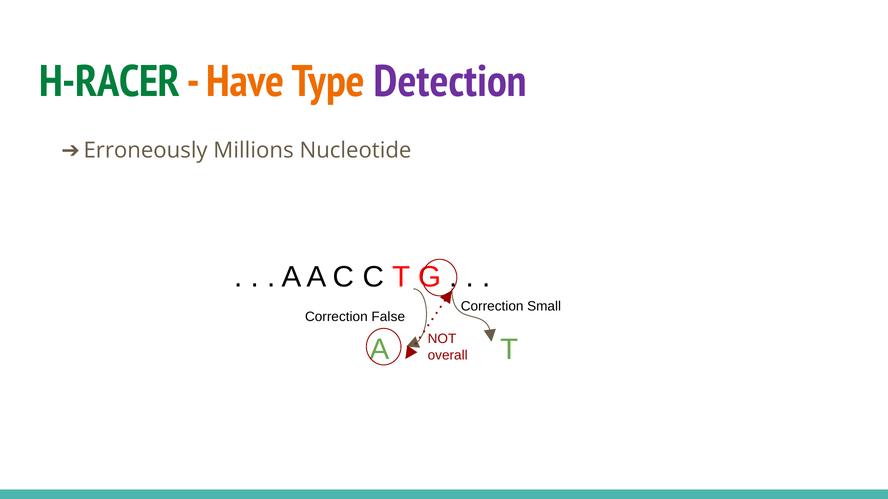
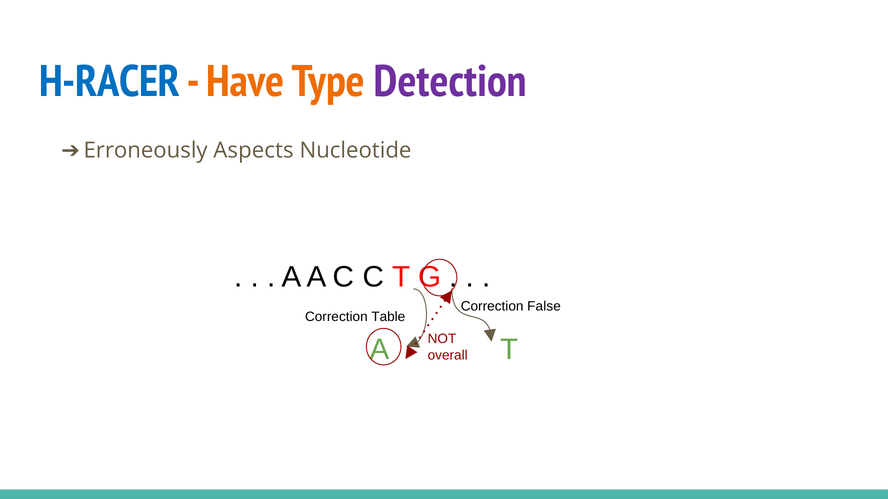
H-RACER colour: green -> blue
Millions: Millions -> Aspects
Small: Small -> False
False: False -> Table
